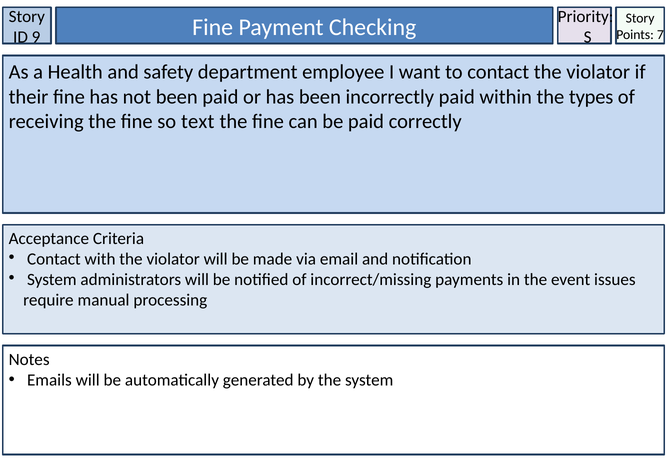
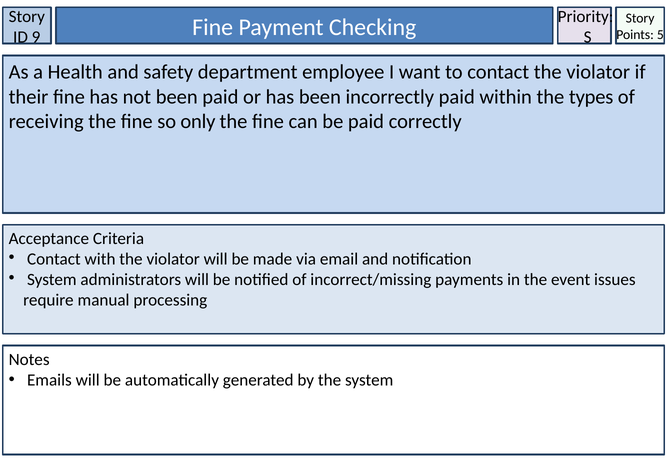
7: 7 -> 5
text: text -> only
